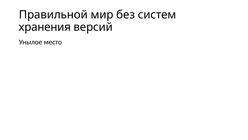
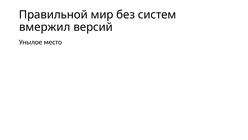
хранения: хранения -> вмержил
